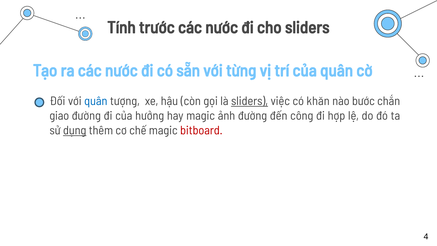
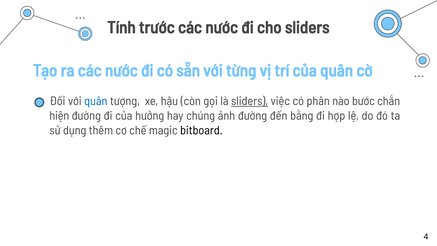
khăn: khăn -> phân
giao: giao -> hiện
hay magic: magic -> chúng
công: công -> bằng
dụng underline: present -> none
bitboard colour: red -> black
